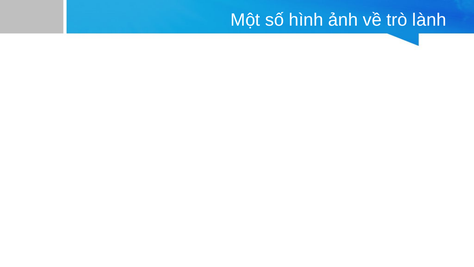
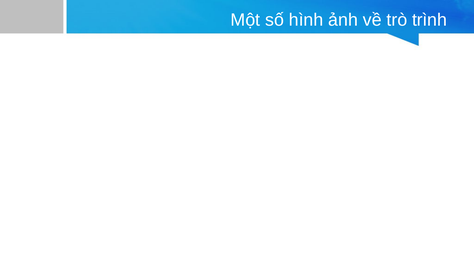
lành: lành -> trình
